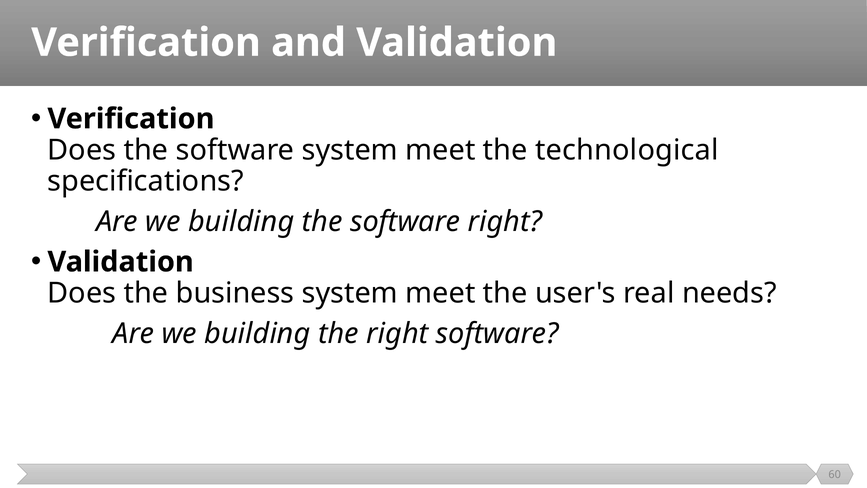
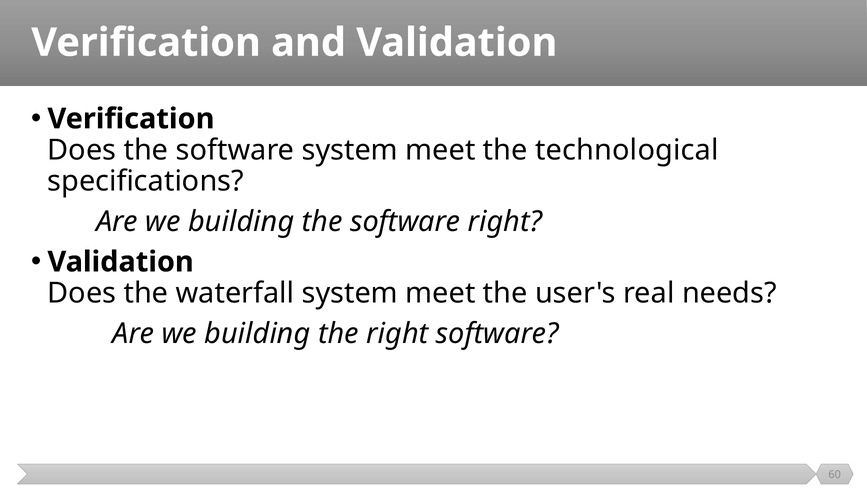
business: business -> waterfall
